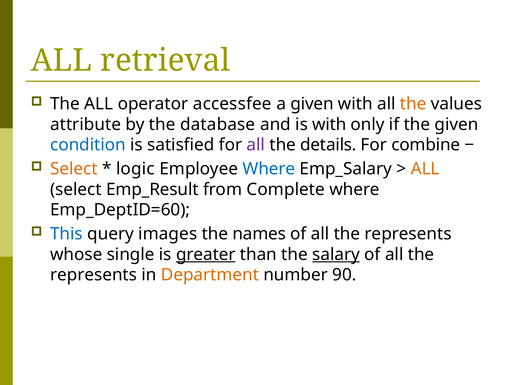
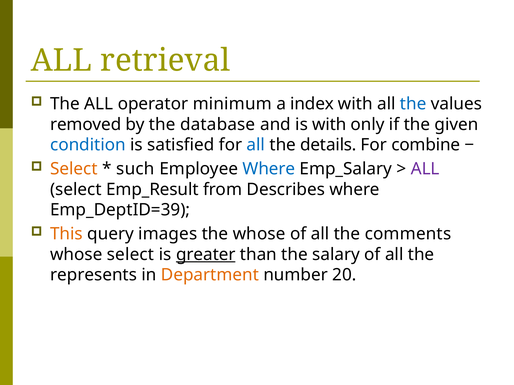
accessfee: accessfee -> minimum
a given: given -> index
the at (413, 104) colour: orange -> blue
attribute: attribute -> removed
all at (256, 145) colour: purple -> blue
logic: logic -> such
ALL at (425, 169) colour: orange -> purple
Complete: Complete -> Describes
Emp_DeptID=60: Emp_DeptID=60 -> Emp_DeptID=39
This colour: blue -> orange
the names: names -> whose
represents at (408, 234): represents -> comments
whose single: single -> select
salary underline: present -> none
90: 90 -> 20
